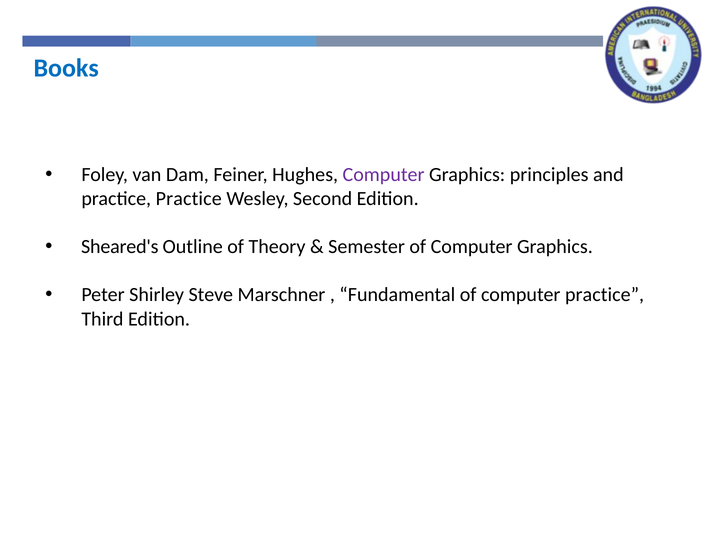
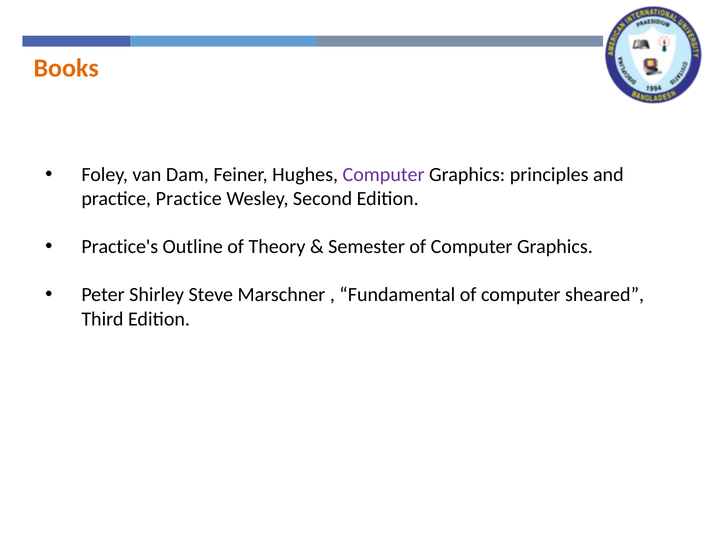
Books colour: blue -> orange
Sheared's: Sheared's -> Practice's
computer practice: practice -> sheared
